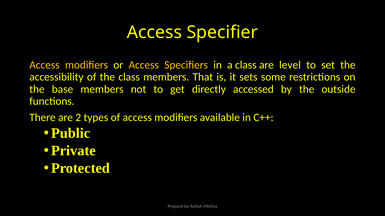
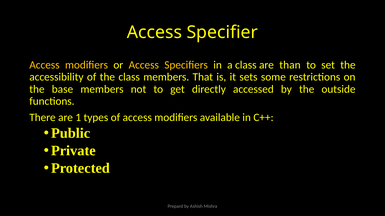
level: level -> than
2: 2 -> 1
